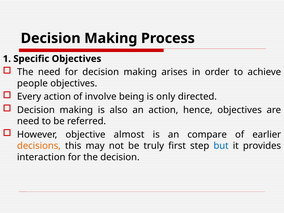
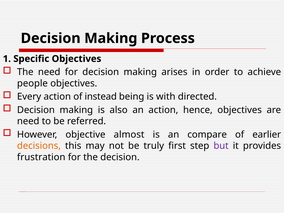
involve: involve -> instead
only: only -> with
but colour: blue -> purple
interaction: interaction -> frustration
